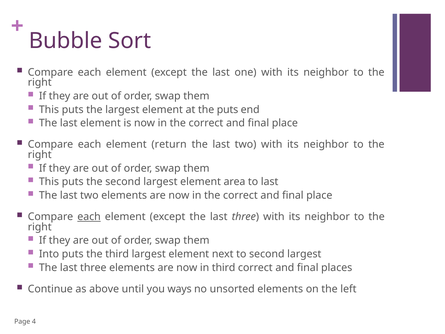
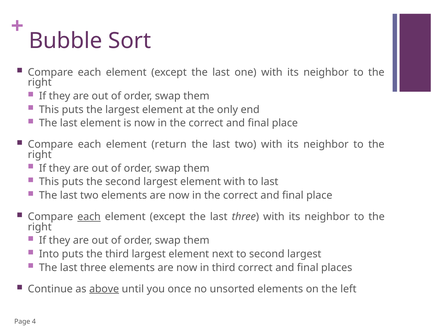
the puts: puts -> only
element area: area -> with
above underline: none -> present
ways: ways -> once
